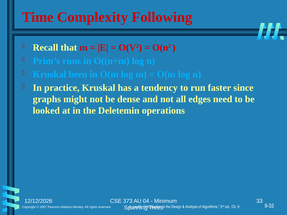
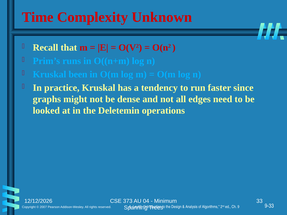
Following: Following -> Unknown
